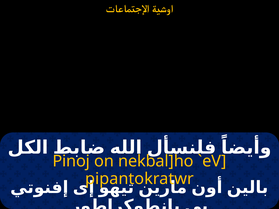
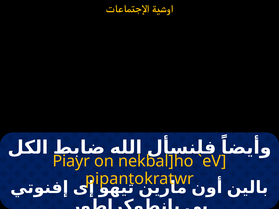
Pinoj: Pinoj -> Piayr
